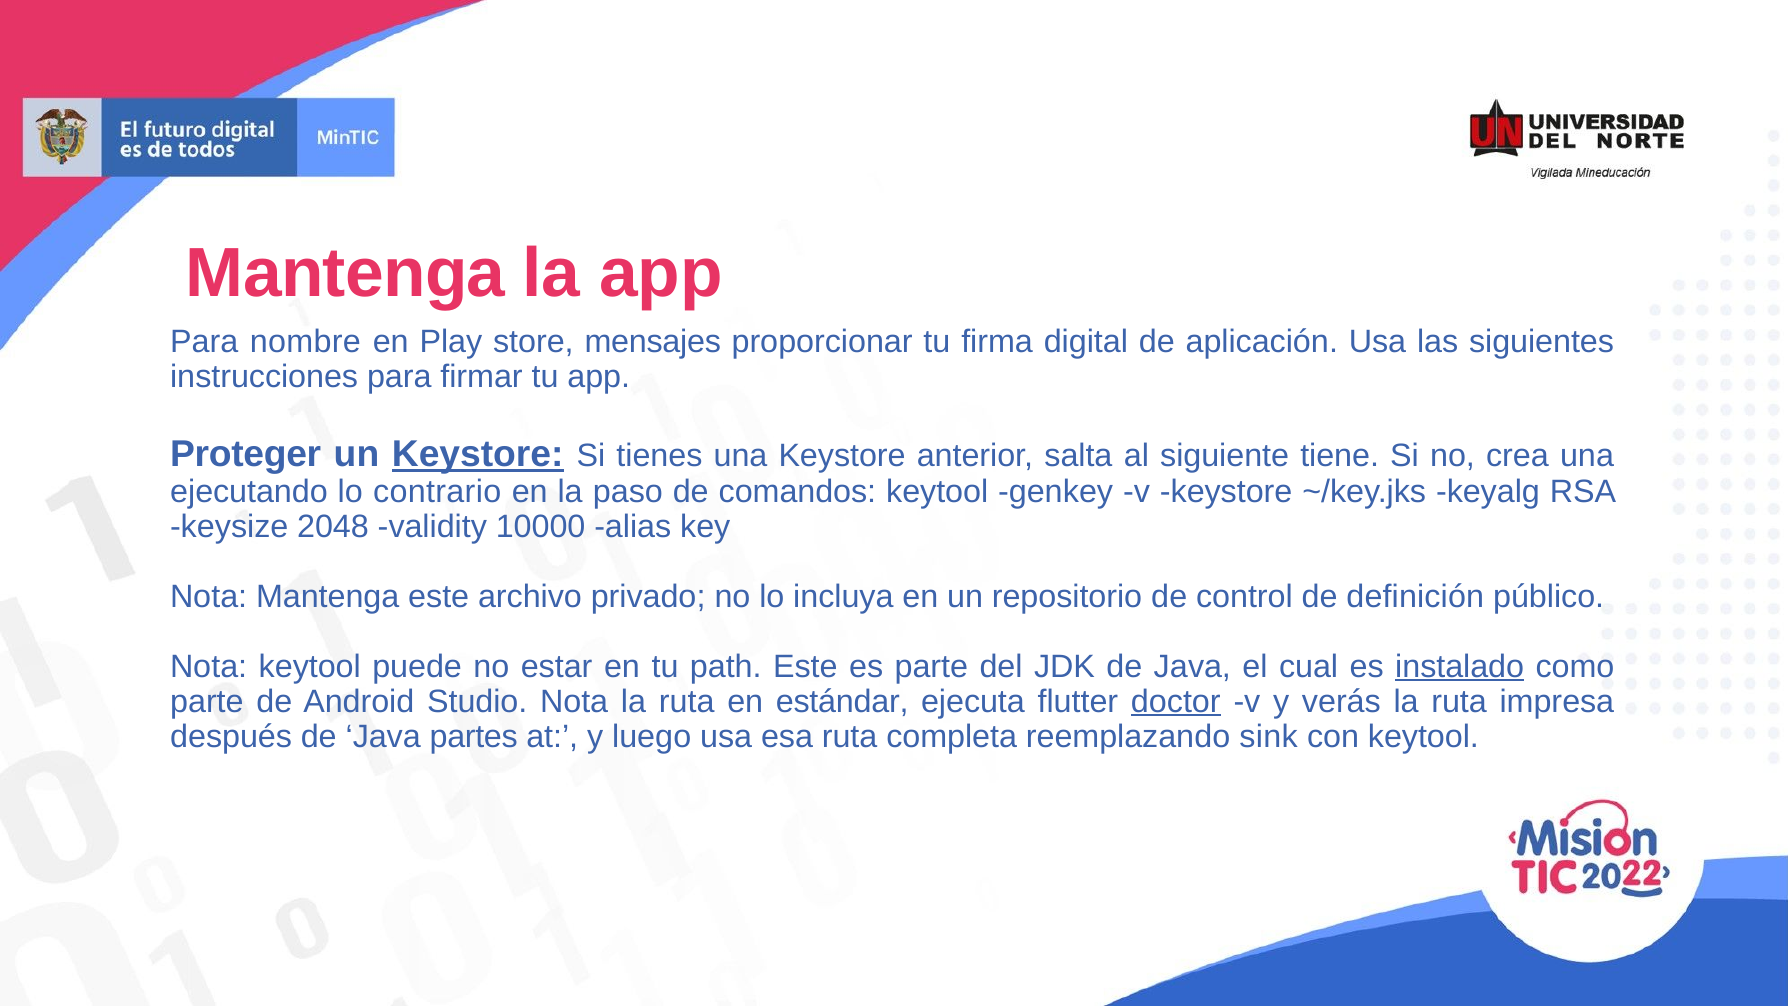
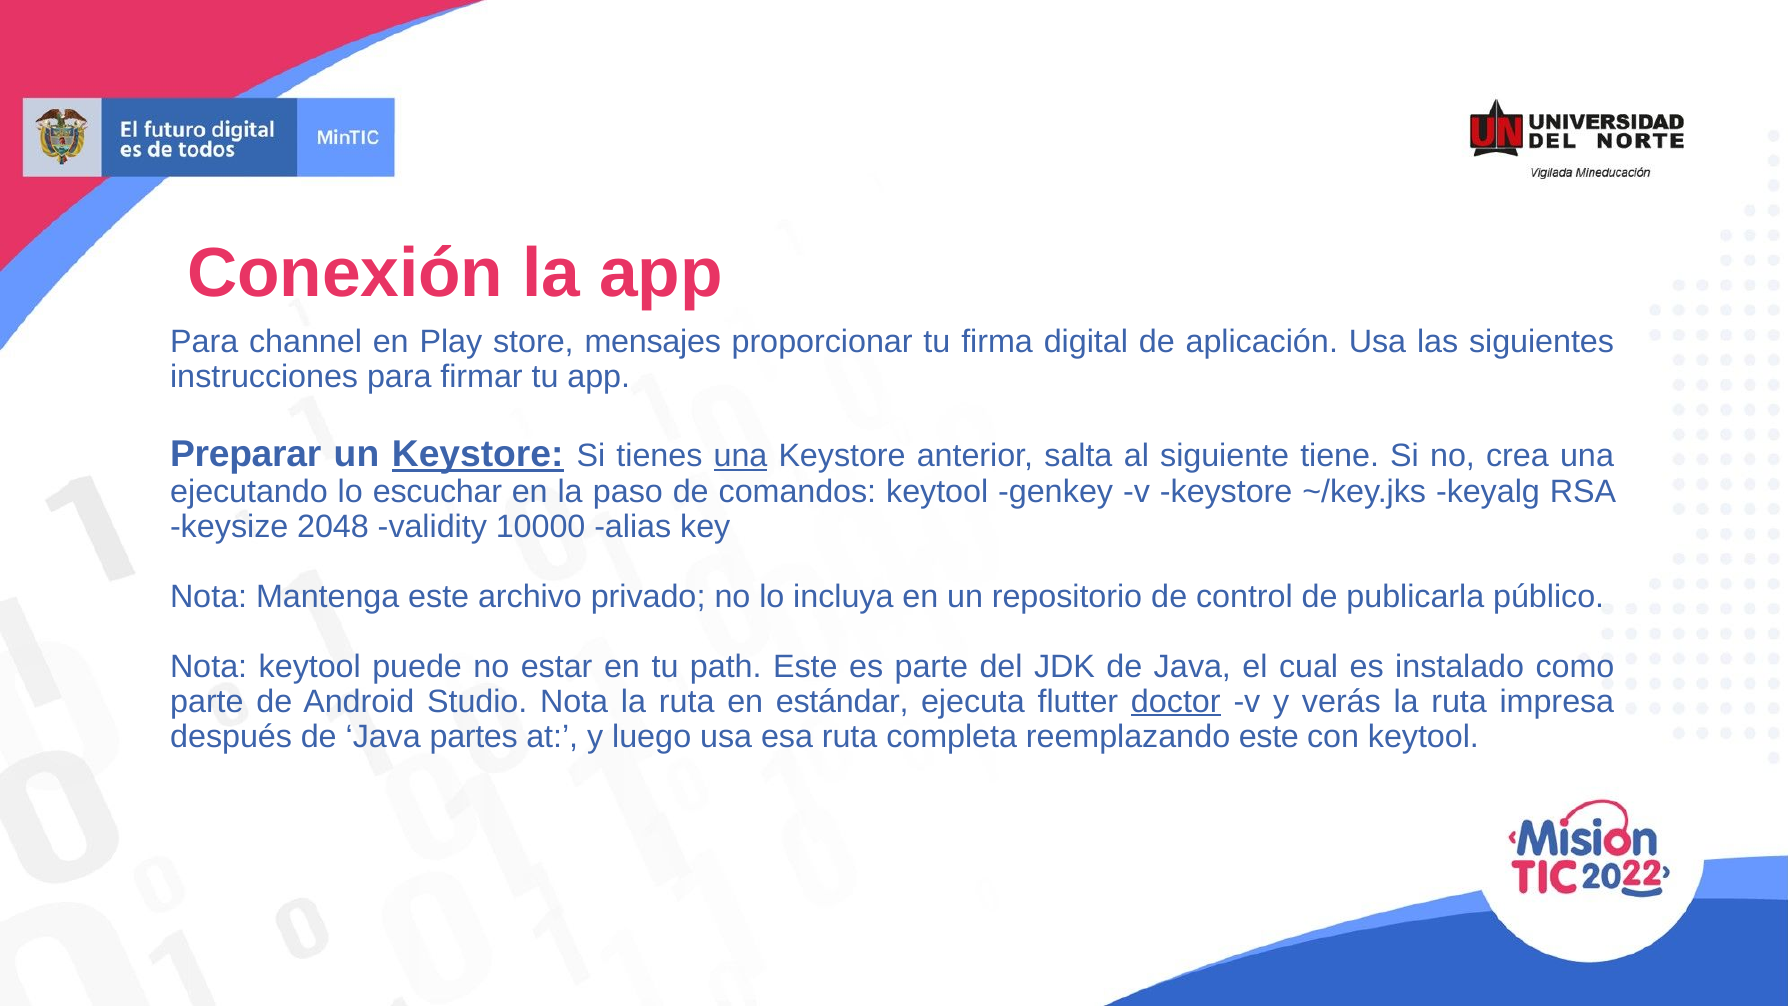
Mantenga at (346, 274): Mantenga -> Conexión
nombre: nombre -> channel
Proteger: Proteger -> Preparar
una at (741, 456) underline: none -> present
contrario: contrario -> escuchar
definición: definición -> publicarla
instalado underline: present -> none
reemplazando sink: sink -> este
